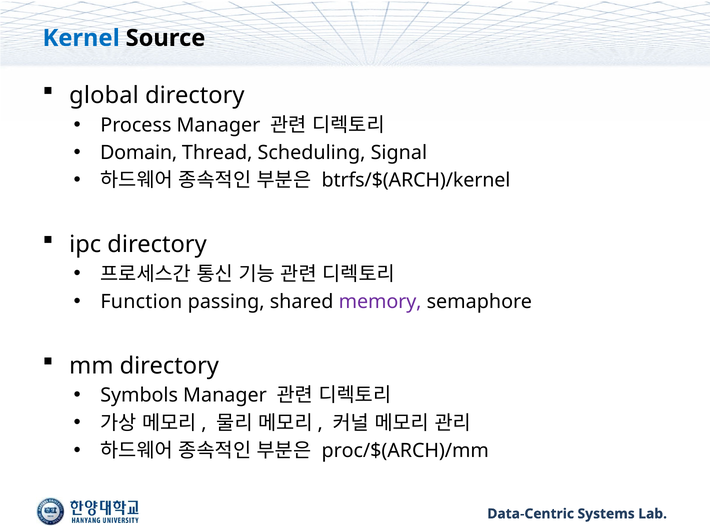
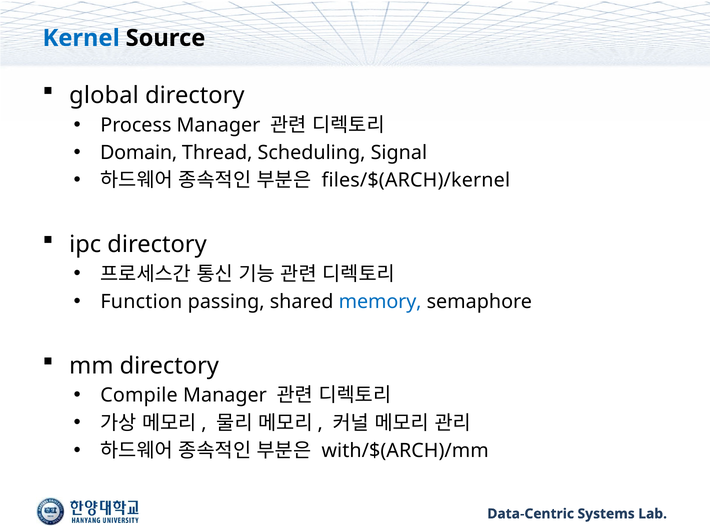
btrfs/$(ARCH)/kernel: btrfs/$(ARCH)/kernel -> files/$(ARCH)/kernel
memory colour: purple -> blue
Symbols: Symbols -> Compile
proc/$(ARCH)/mm: proc/$(ARCH)/mm -> with/$(ARCH)/mm
